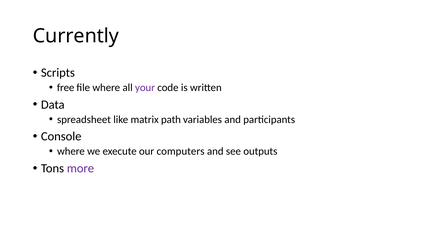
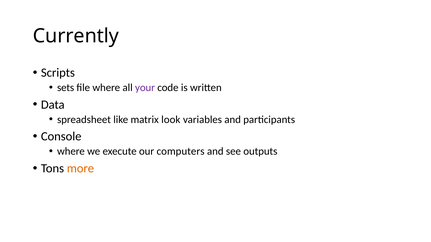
free: free -> sets
path: path -> look
more colour: purple -> orange
